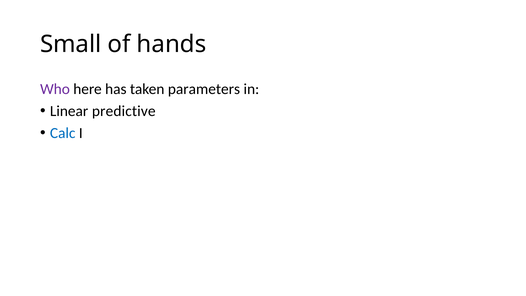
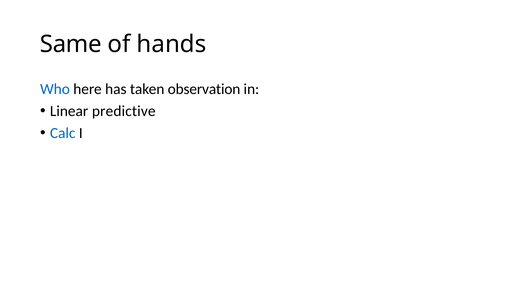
Small: Small -> Same
Who colour: purple -> blue
parameters: parameters -> observation
